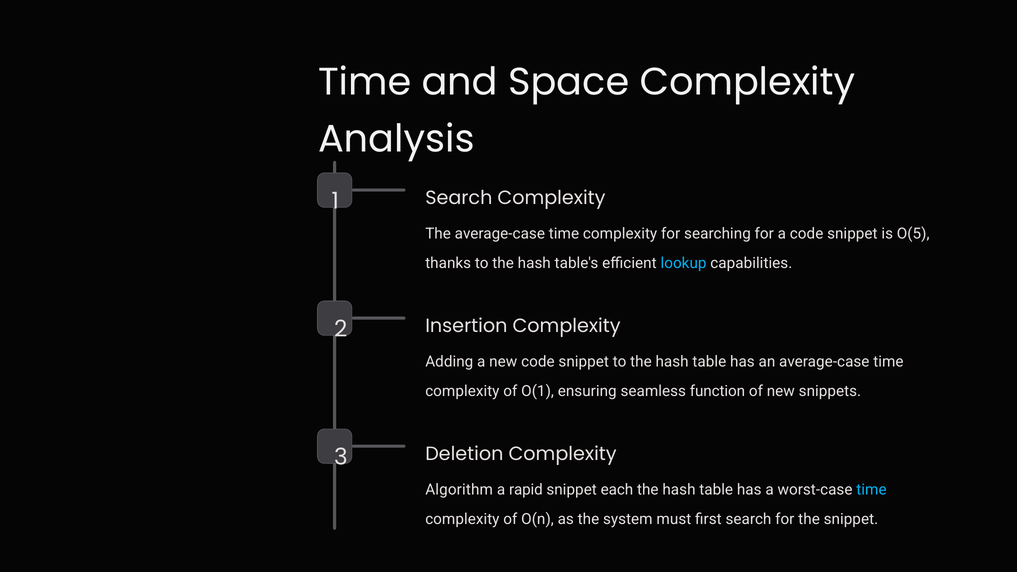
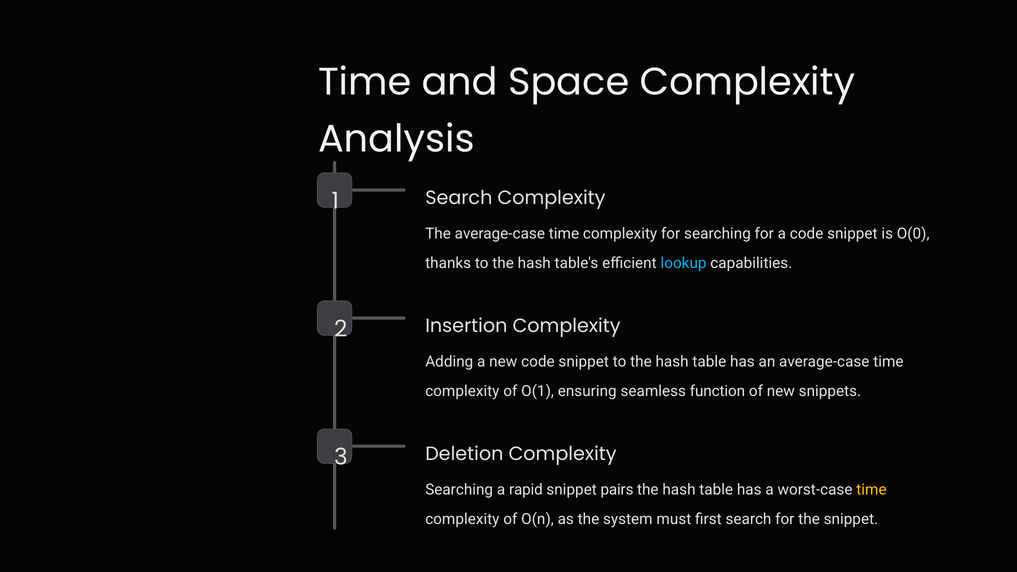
O(5: O(5 -> O(0
Algorithm at (459, 490): Algorithm -> Searching
each: each -> pairs
time at (871, 490) colour: light blue -> yellow
